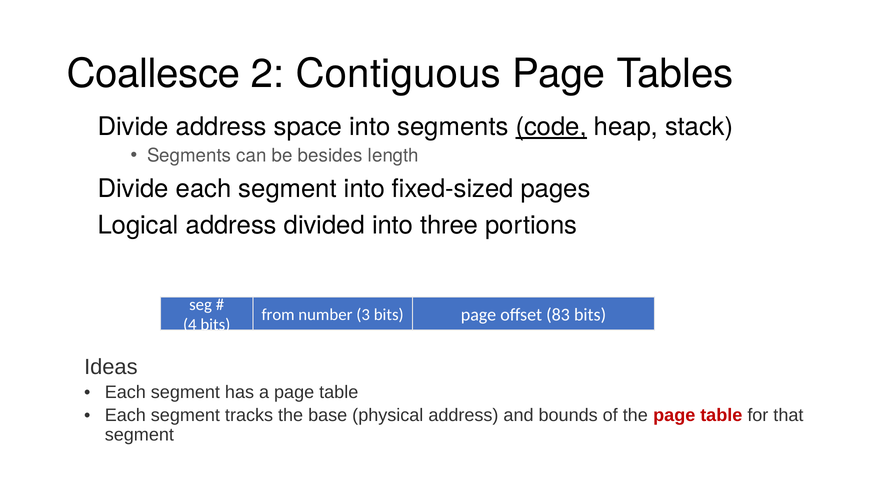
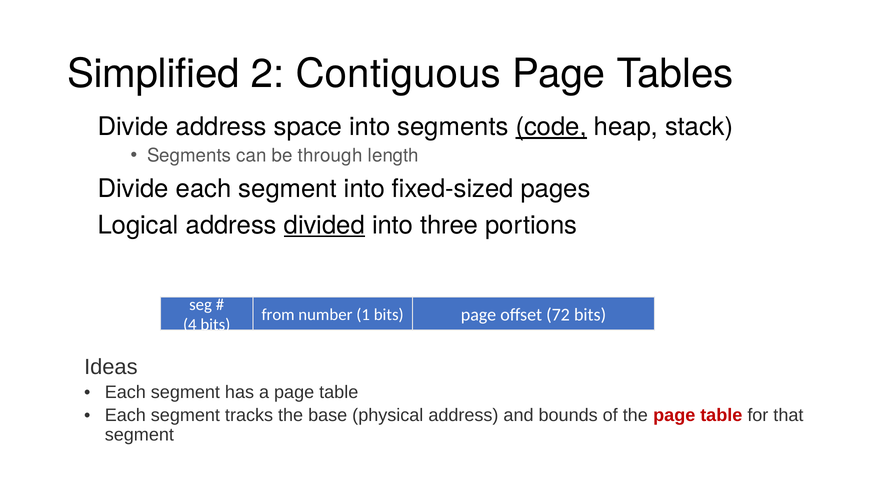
Coallesce: Coallesce -> Simplified
besides: besides -> through
divided underline: none -> present
83: 83 -> 72
3: 3 -> 1
